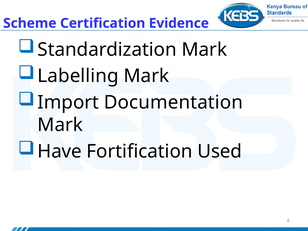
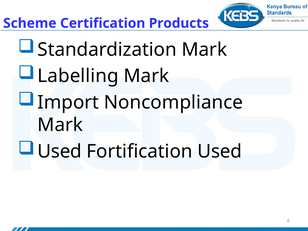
Evidence: Evidence -> Products
Documentation: Documentation -> Noncompliance
Have at (60, 151): Have -> Used
